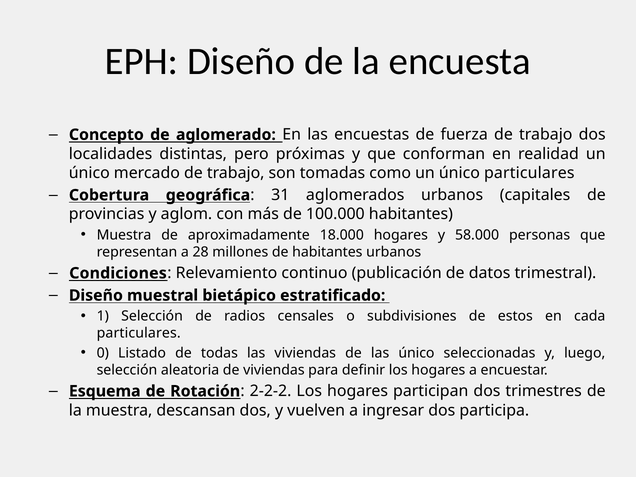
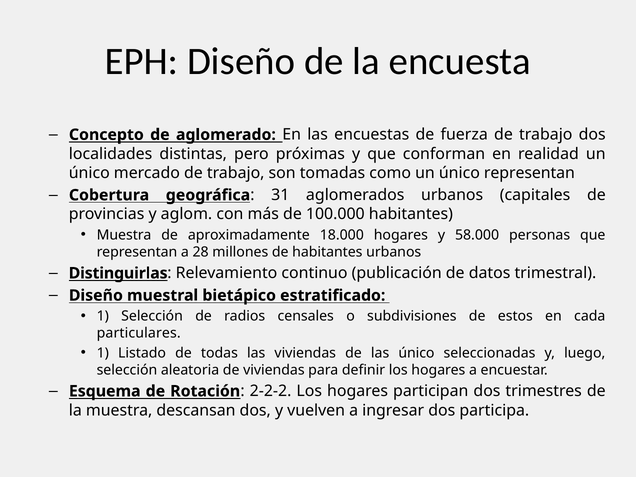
único particulares: particulares -> representan
Condiciones: Condiciones -> Distinguirlas
0 at (103, 353): 0 -> 1
